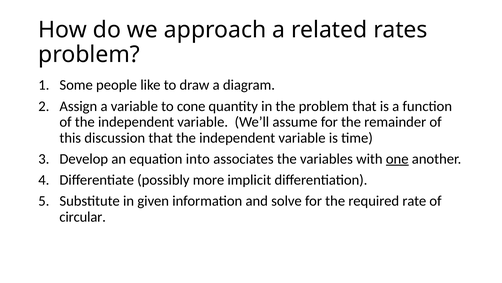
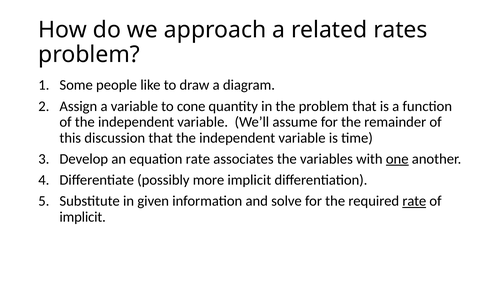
equation into: into -> rate
rate at (414, 201) underline: none -> present
circular at (83, 217): circular -> implicit
